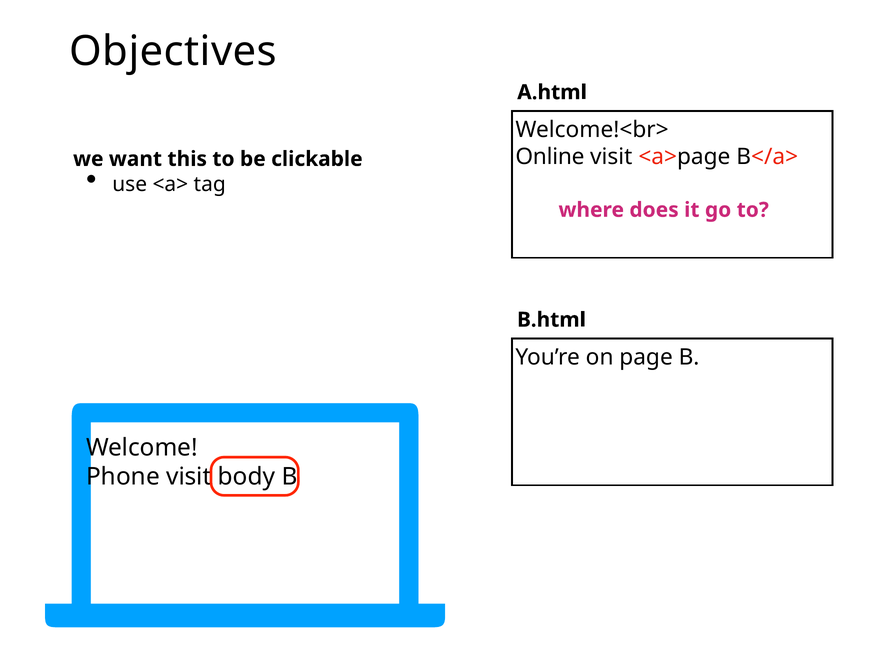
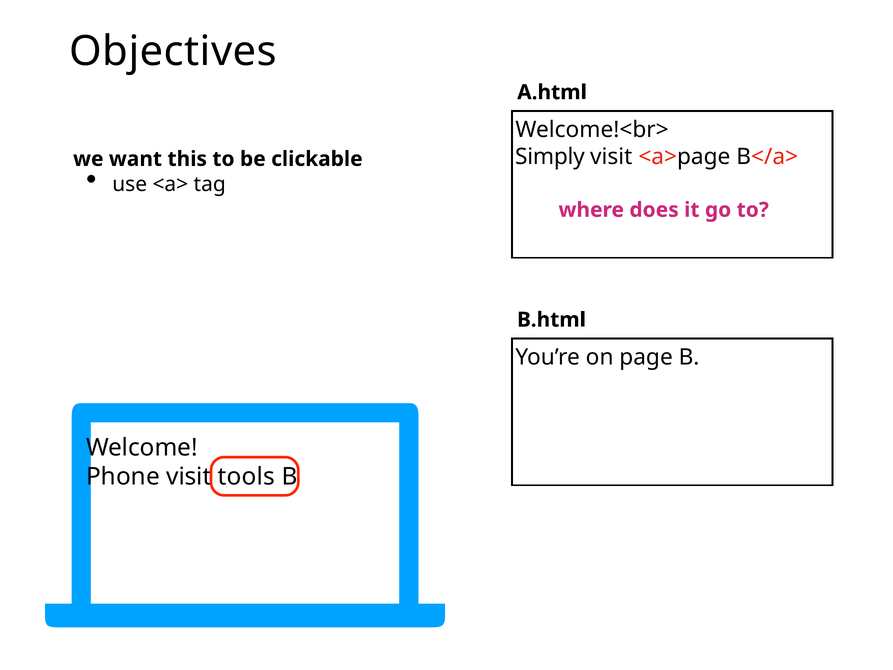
Online: Online -> Simply
body: body -> tools
